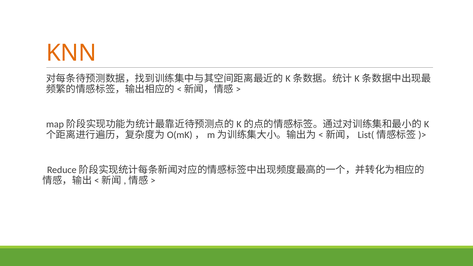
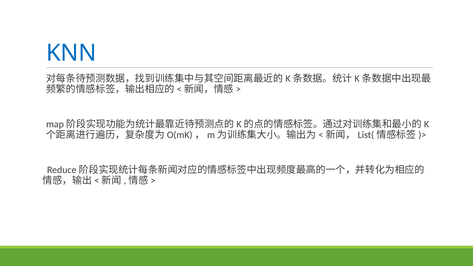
KNN colour: orange -> blue
